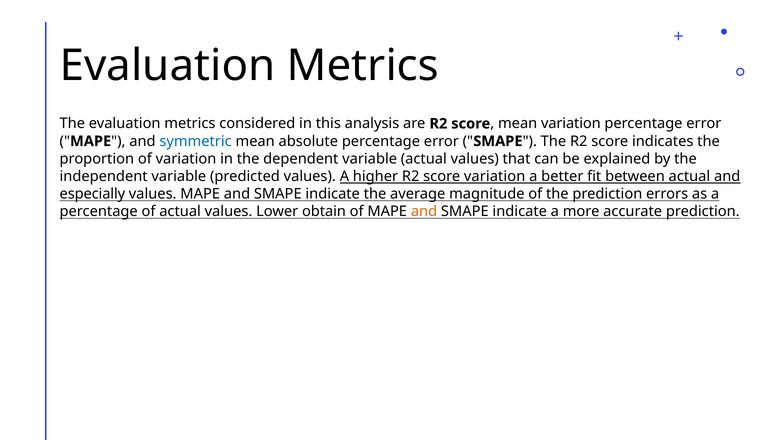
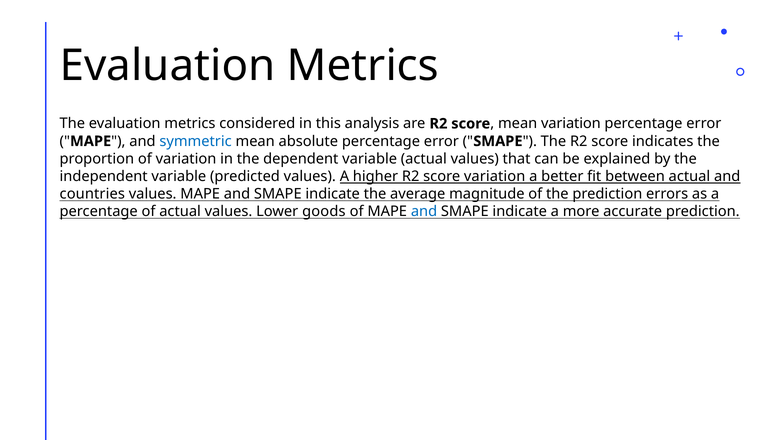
especially: especially -> countries
obtain: obtain -> goods
and at (424, 212) colour: orange -> blue
